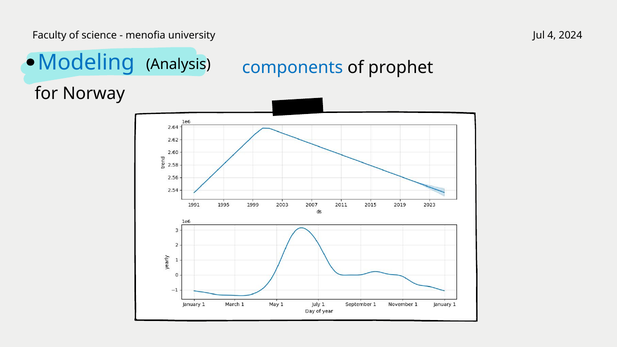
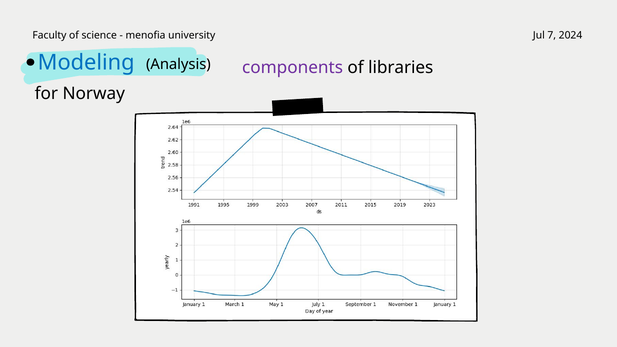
4: 4 -> 7
components colour: blue -> purple
prophet: prophet -> libraries
